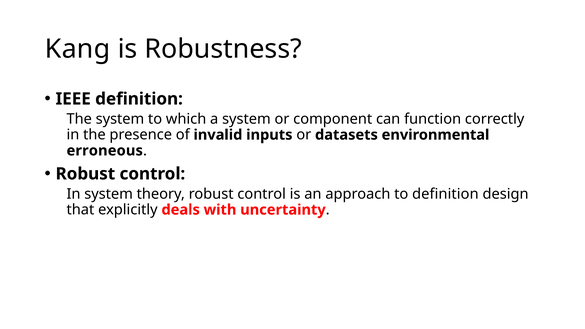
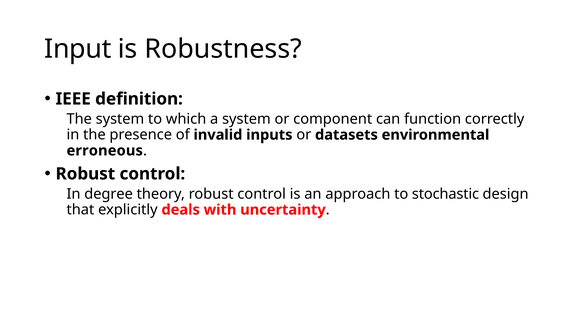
Kang: Kang -> Input
In system: system -> degree
to definition: definition -> stochastic
